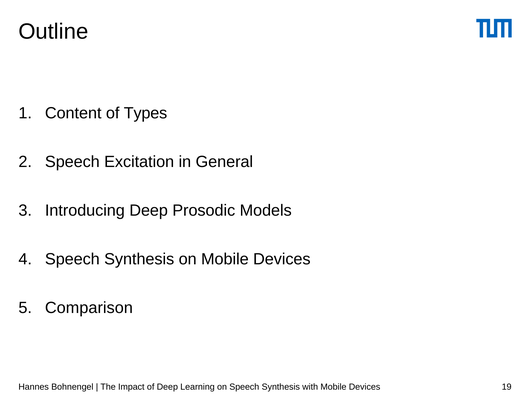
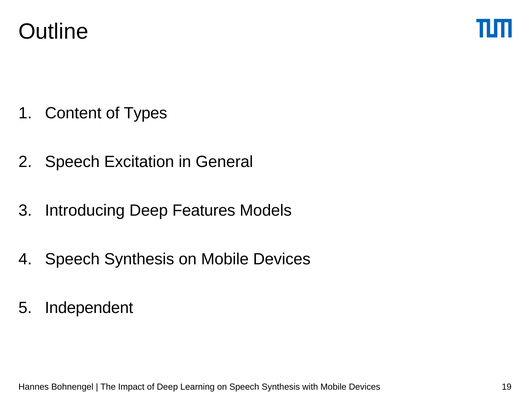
Prosodic: Prosodic -> Features
Comparison: Comparison -> Independent
